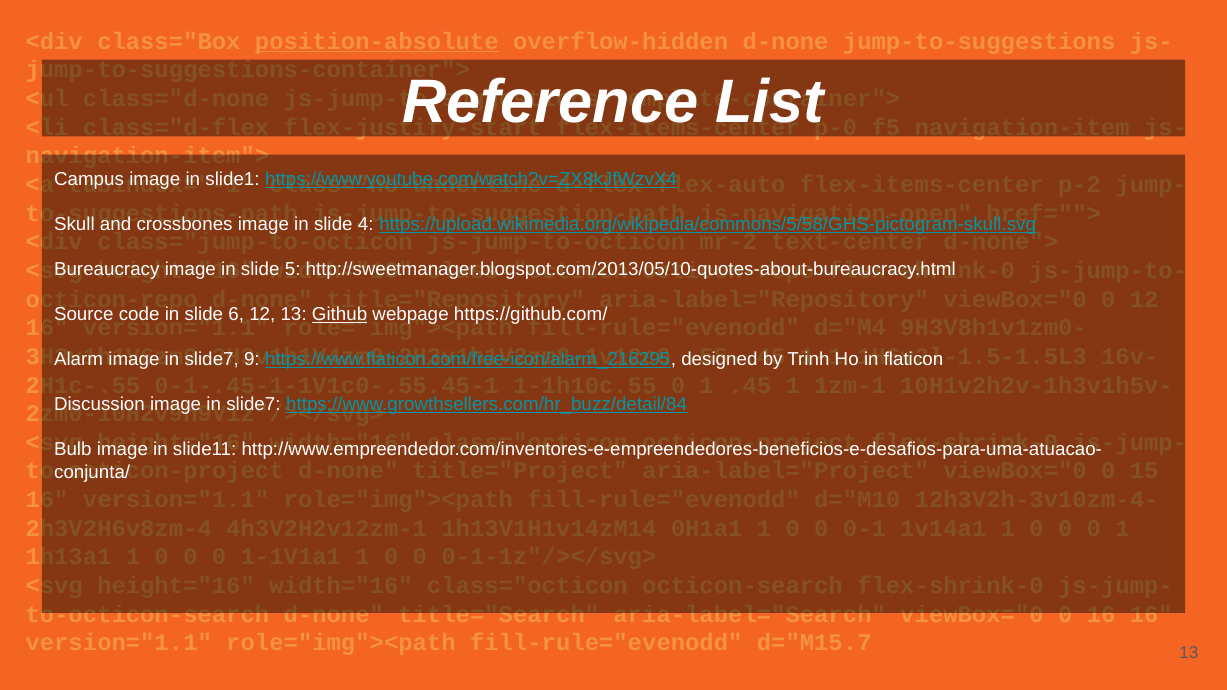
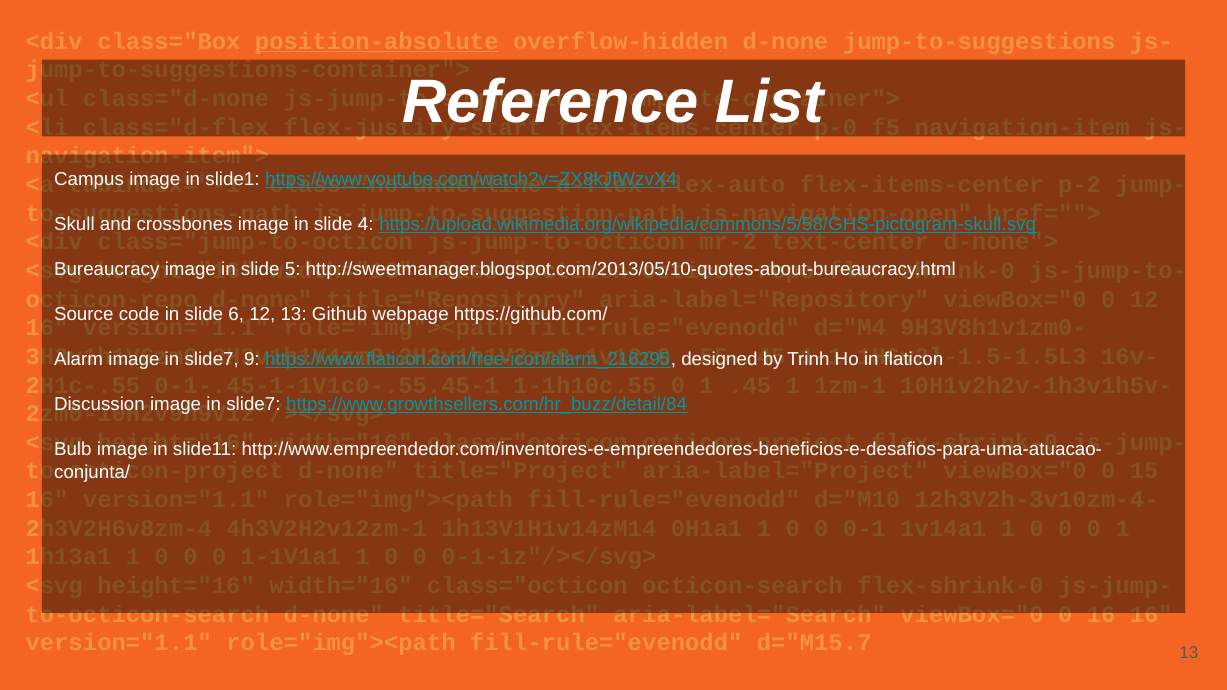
Github underline: present -> none
